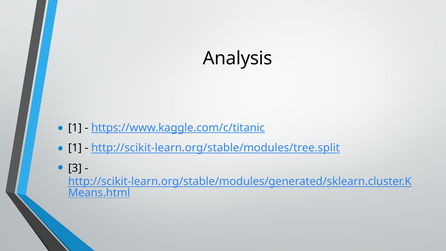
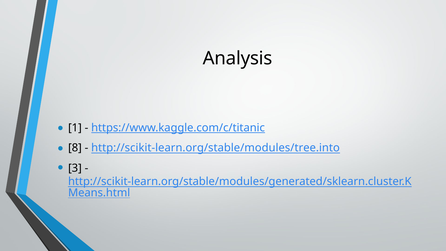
1 at (75, 148): 1 -> 8
http://scikit-learn.org/stable/modules/tree.split: http://scikit-learn.org/stable/modules/tree.split -> http://scikit-learn.org/stable/modules/tree.into
